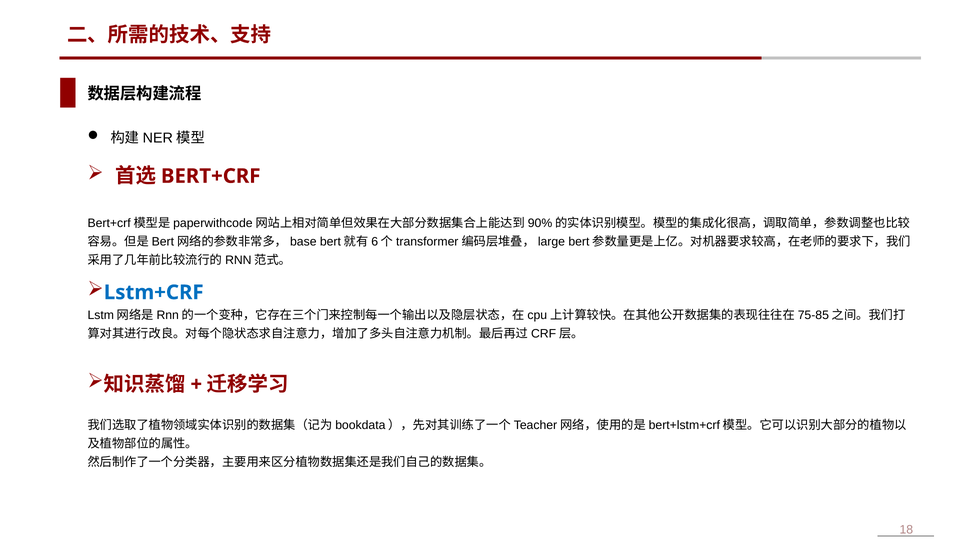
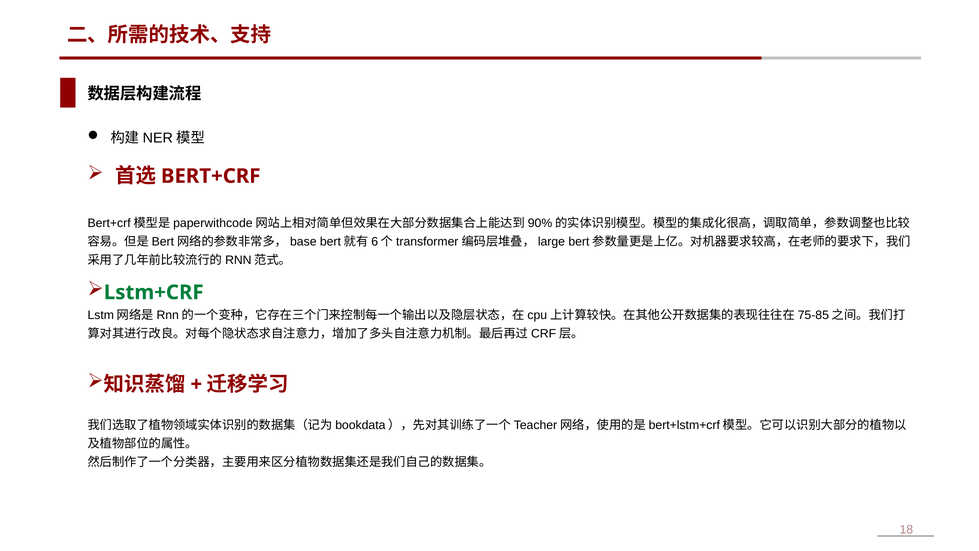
Lstm+CRF colour: blue -> green
